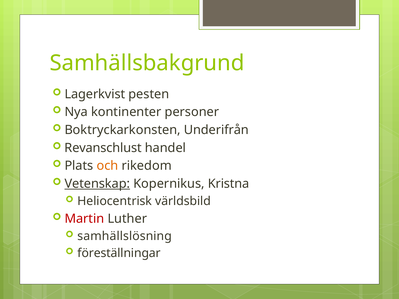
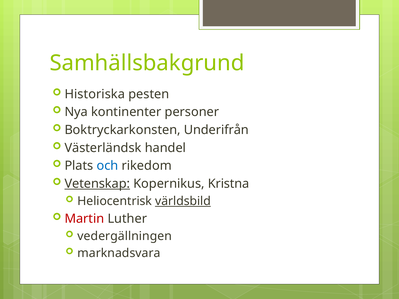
Lagerkvist: Lagerkvist -> Historiska
Revanschlust: Revanschlust -> Västerländsk
och colour: orange -> blue
världsbild underline: none -> present
samhällslösning: samhällslösning -> vedergällningen
föreställningar: föreställningar -> marknadsvara
